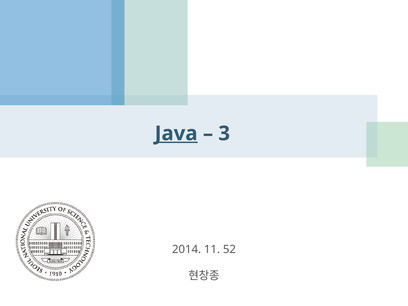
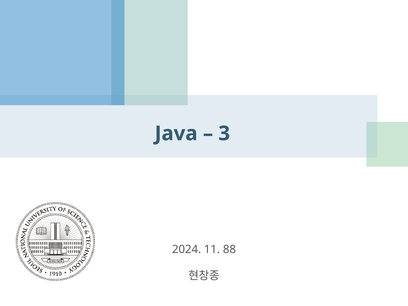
Java underline: present -> none
2014: 2014 -> 2024
52: 52 -> 88
